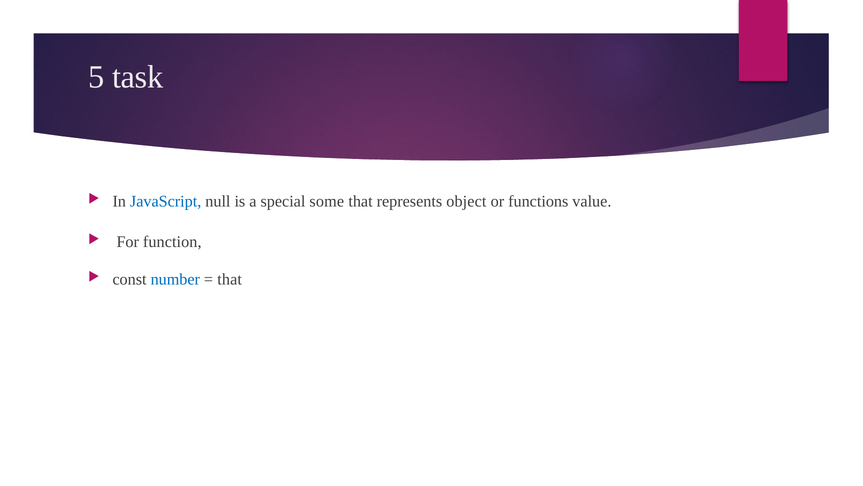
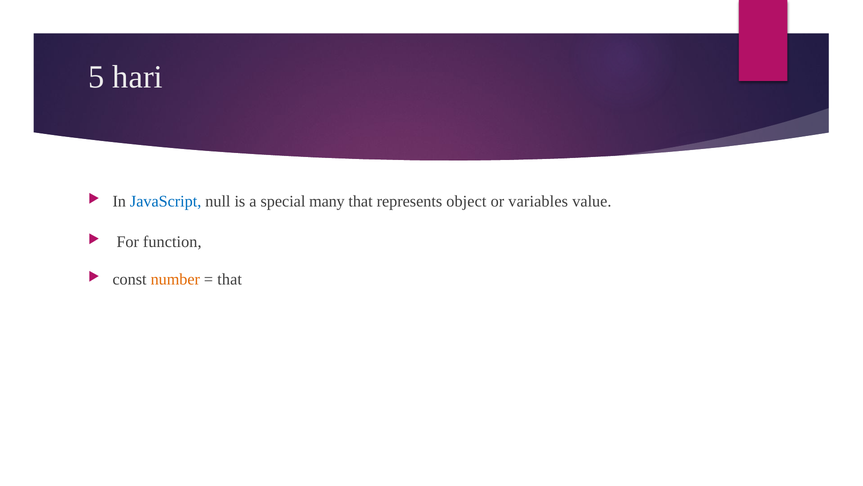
task: task -> hari
some: some -> many
functions: functions -> variables
number colour: blue -> orange
